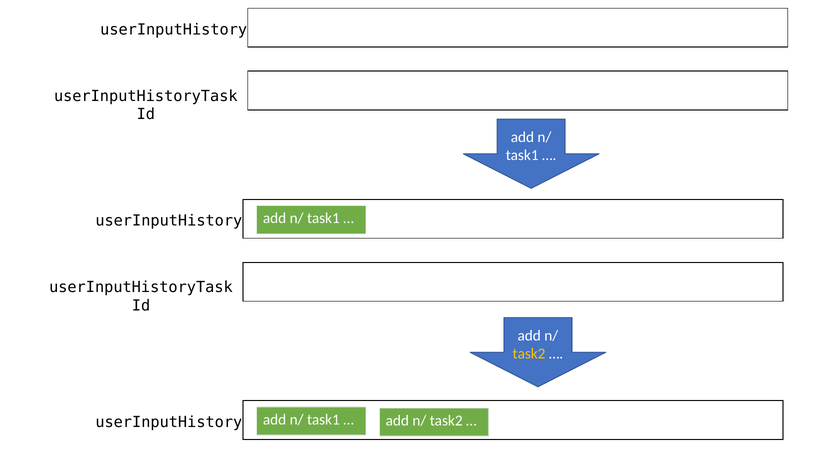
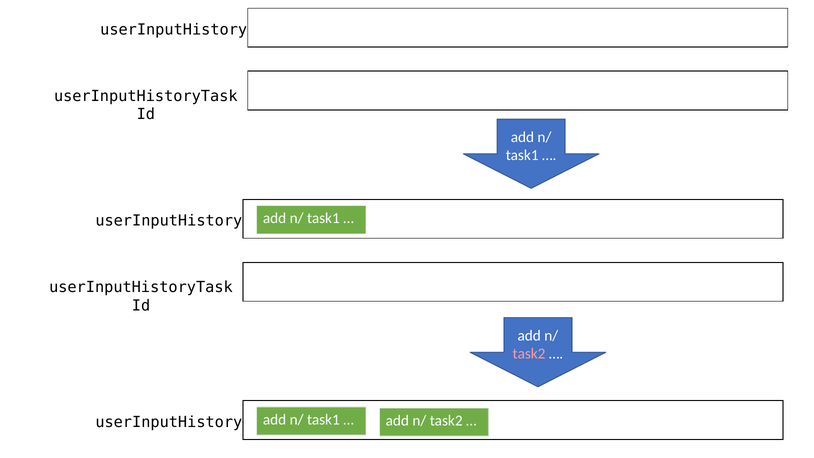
task2 at (529, 354) colour: yellow -> pink
